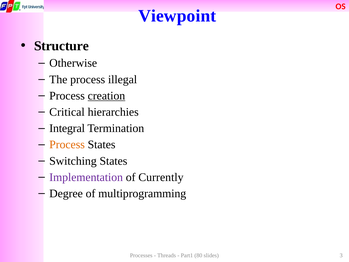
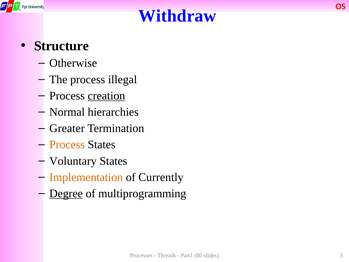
Viewpoint: Viewpoint -> Withdraw
Critical: Critical -> Normal
Integral: Integral -> Greater
Switching: Switching -> Voluntary
Implementation colour: purple -> orange
Degree underline: none -> present
